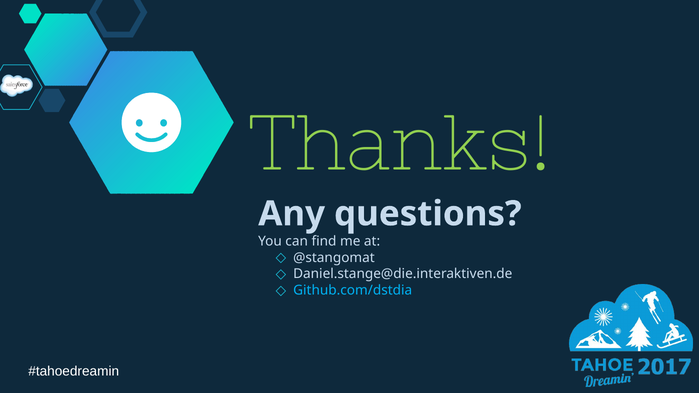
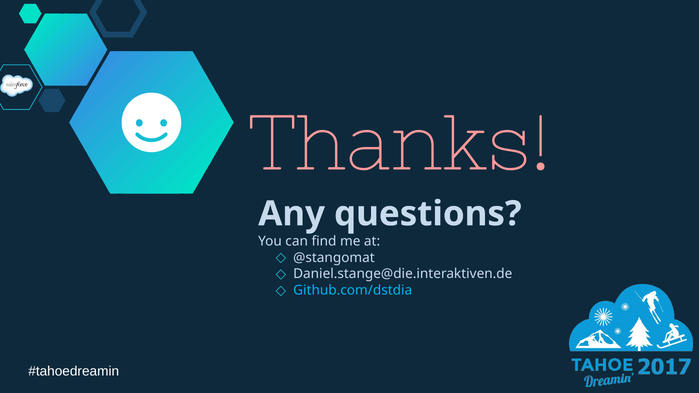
Thanks colour: light green -> pink
